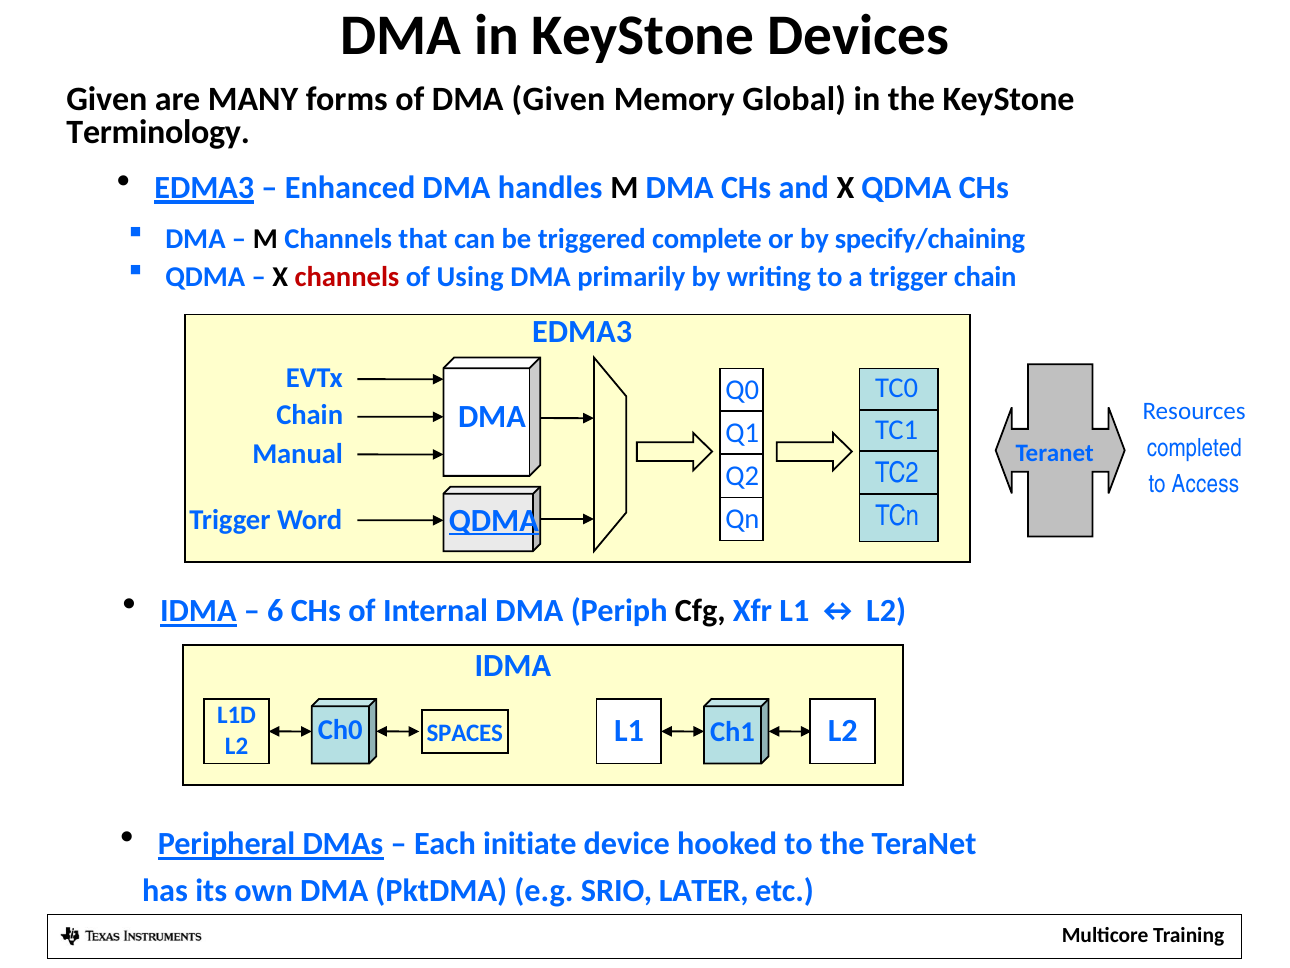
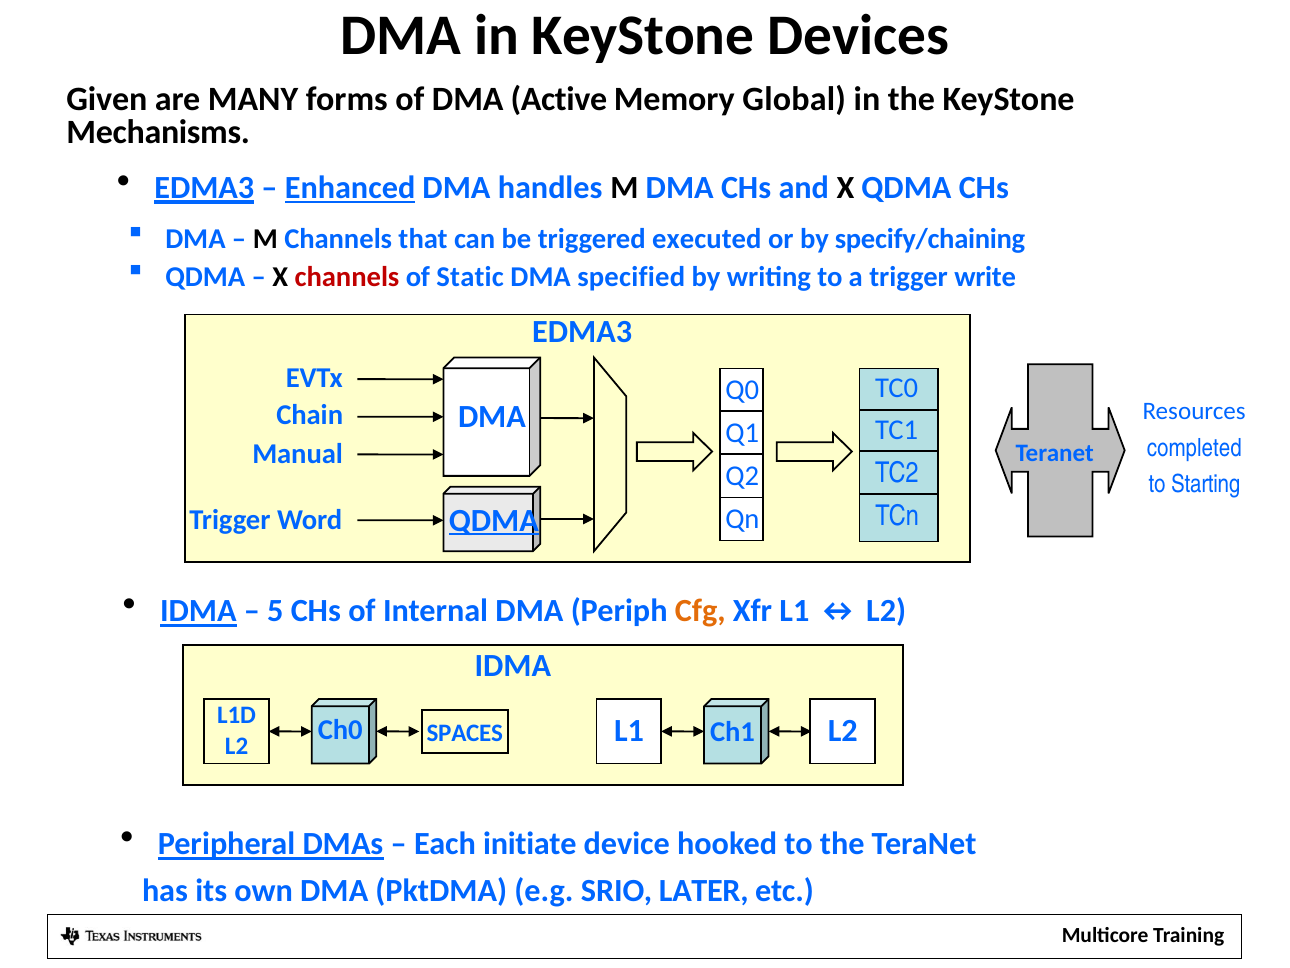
DMA Given: Given -> Active
Terminology: Terminology -> Mechanisms
Enhanced underline: none -> present
complete: complete -> executed
Using: Using -> Static
primarily: primarily -> specified
trigger chain: chain -> write
Access: Access -> Starting
6: 6 -> 5
Cfg colour: black -> orange
